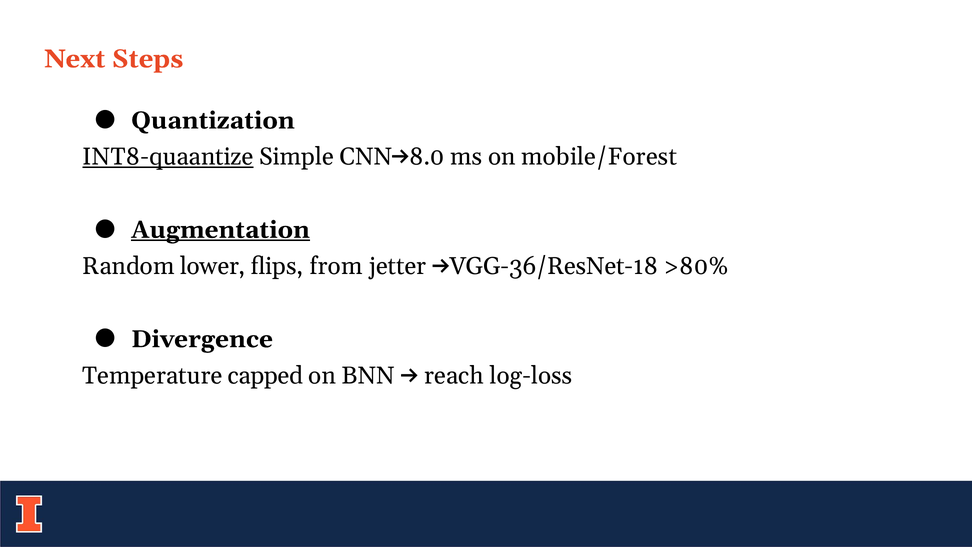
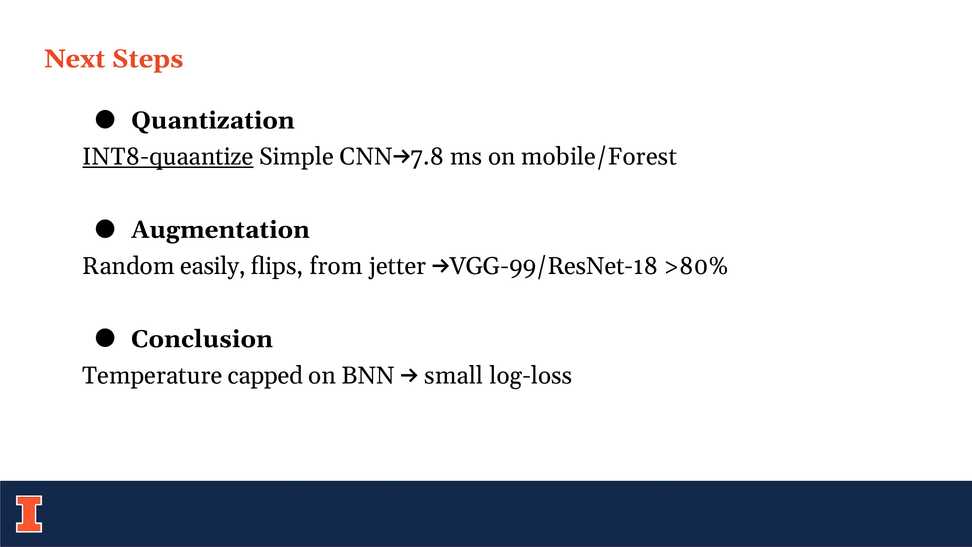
CNN→8.0: CNN→8.0 -> CNN→7.8
Augmentation underline: present -> none
lower: lower -> easily
→VGG-36/ResNet-18: →VGG-36/ResNet-18 -> →VGG-99/ResNet-18
Divergence: Divergence -> Conclusion
reach: reach -> small
